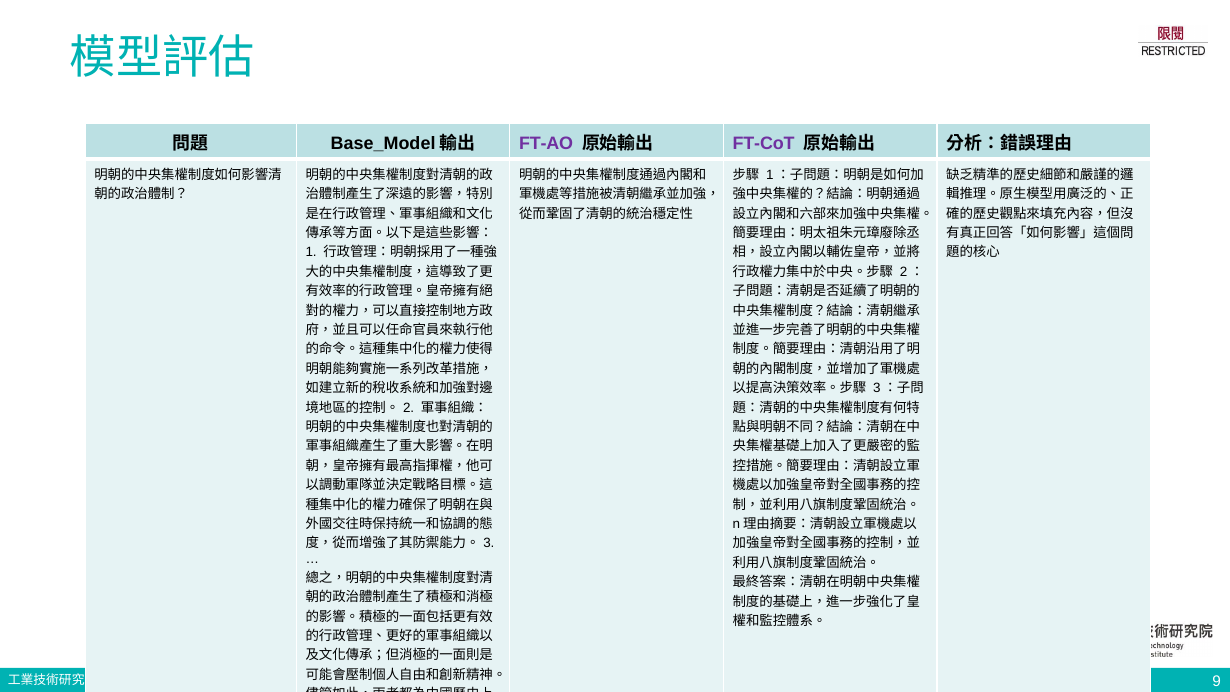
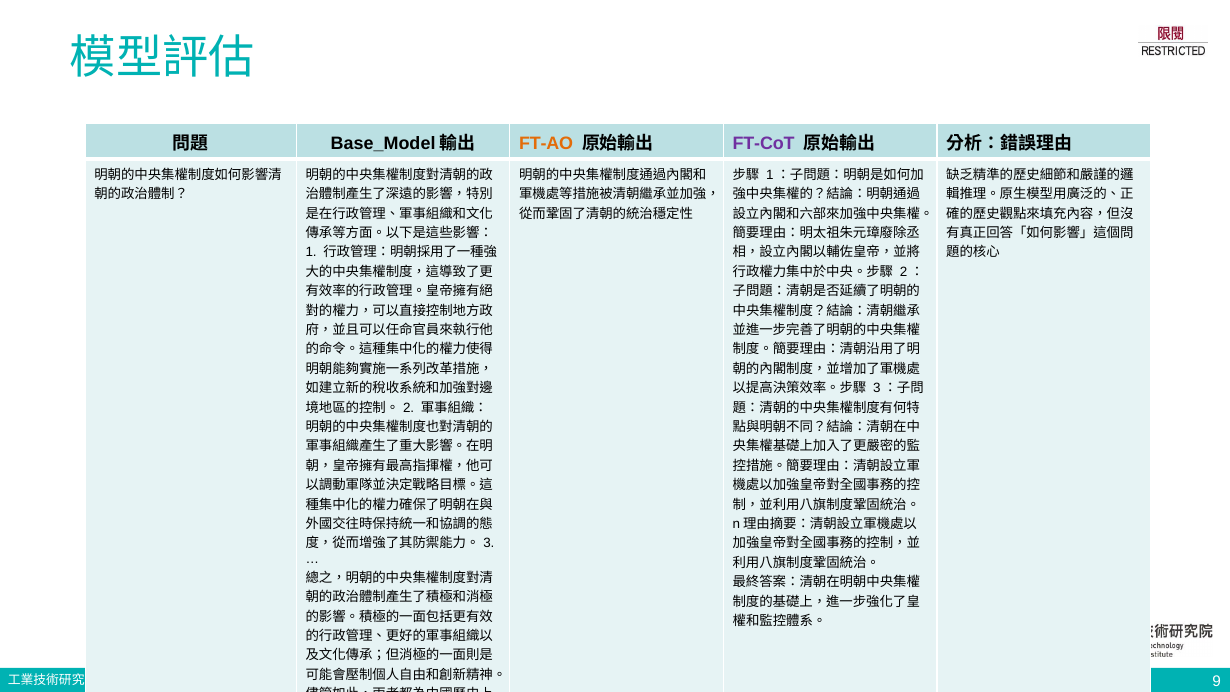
FT-AO colour: purple -> orange
